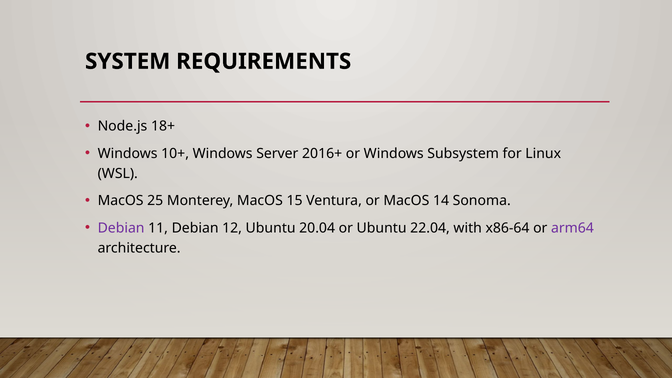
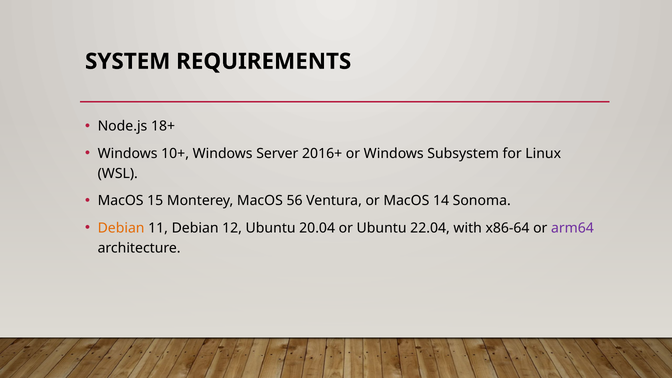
25: 25 -> 15
15: 15 -> 56
Debian at (121, 228) colour: purple -> orange
